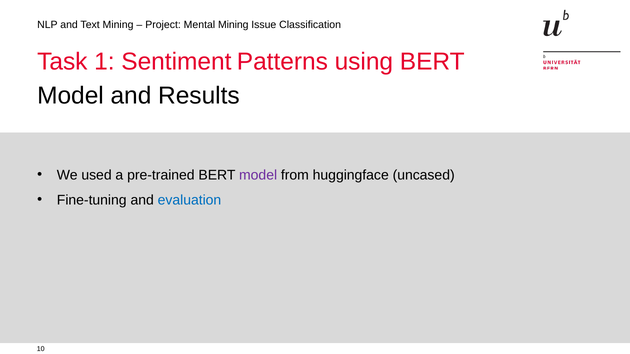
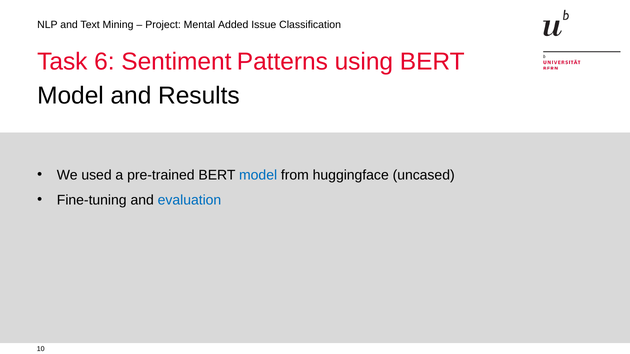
Mental Mining: Mining -> Added
1: 1 -> 6
model at (258, 175) colour: purple -> blue
